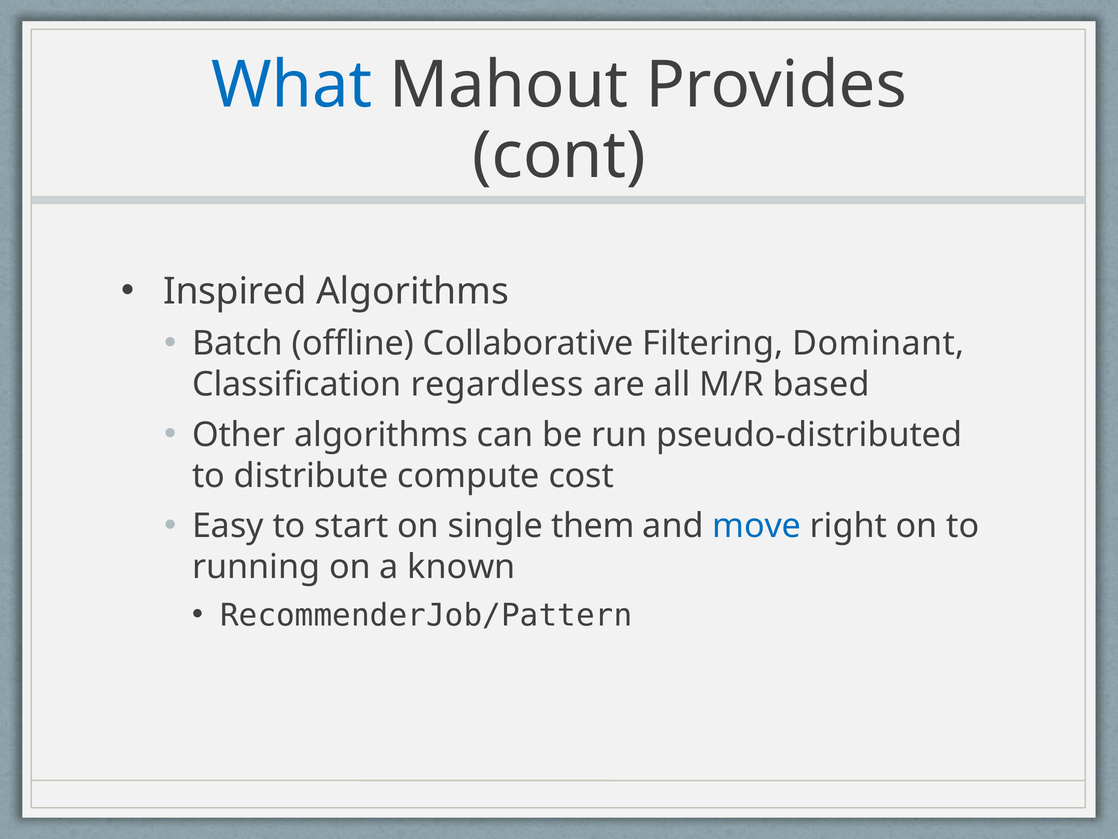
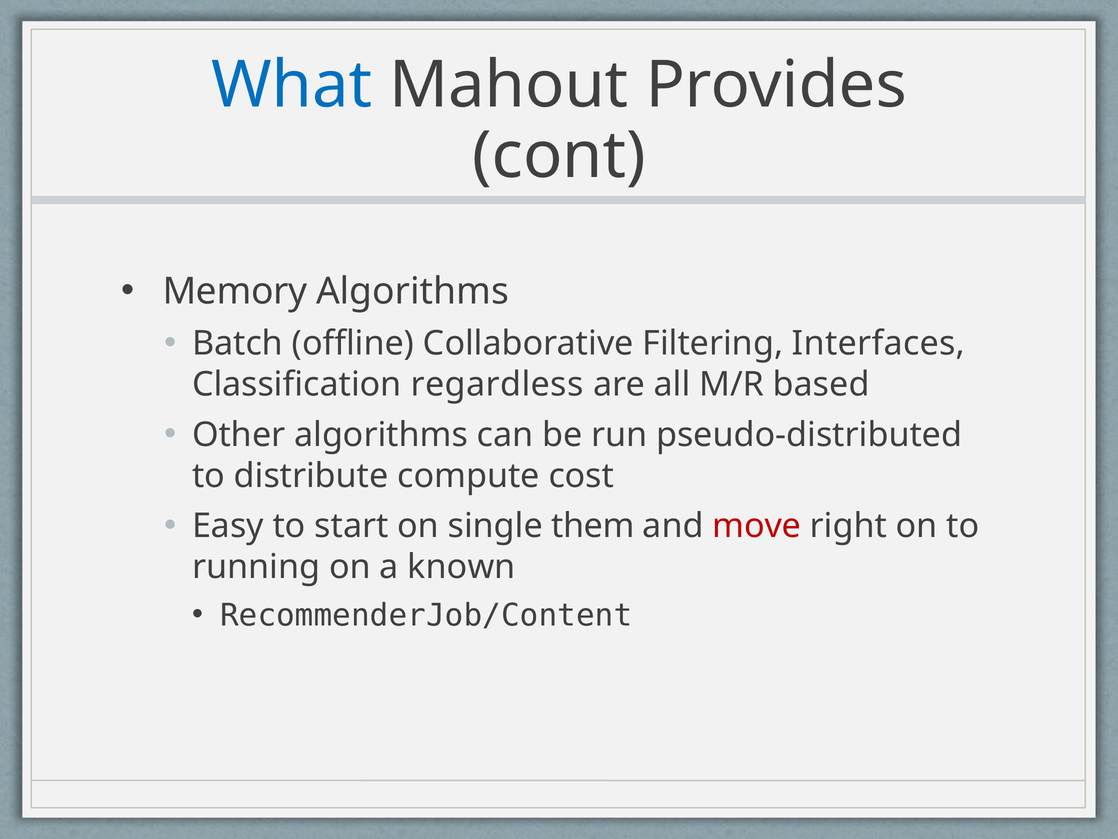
Inspired: Inspired -> Memory
Dominant: Dominant -> Interfaces
move colour: blue -> red
RecommenderJob/Pattern: RecommenderJob/Pattern -> RecommenderJob/Content
